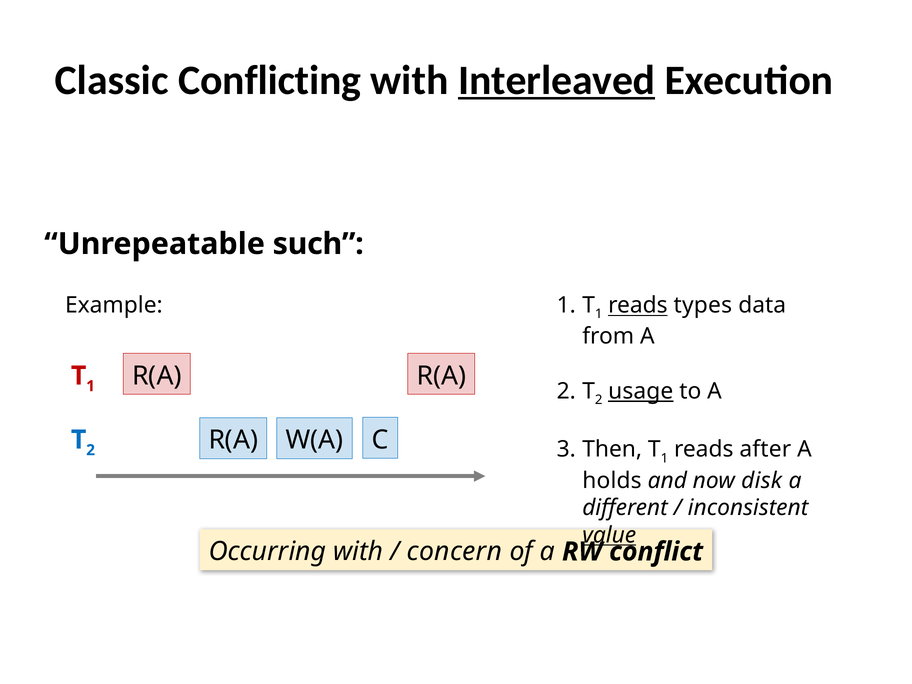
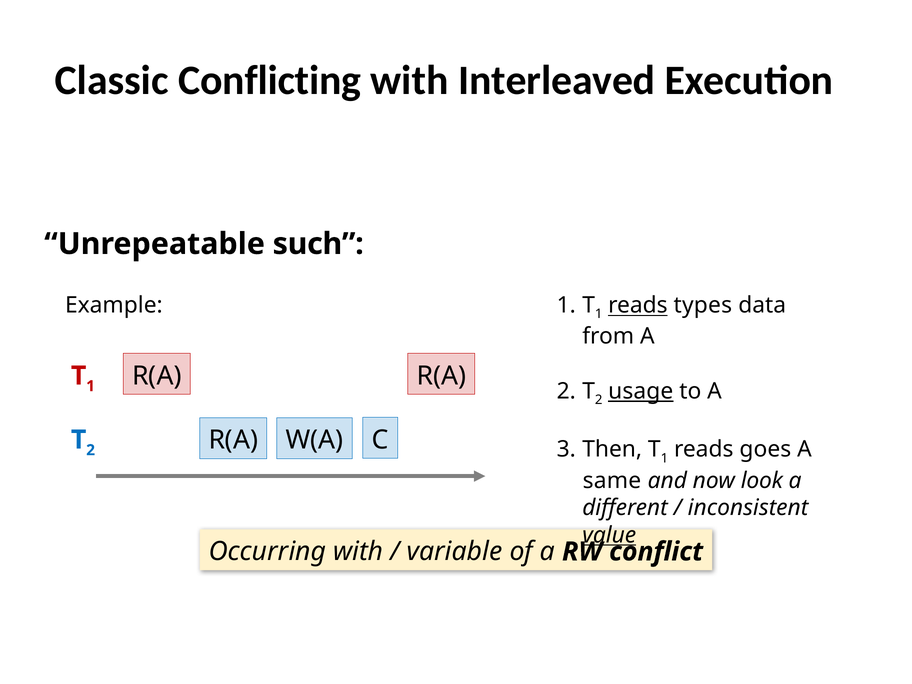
Interleaved underline: present -> none
after: after -> goes
holds: holds -> same
disk: disk -> look
concern: concern -> variable
